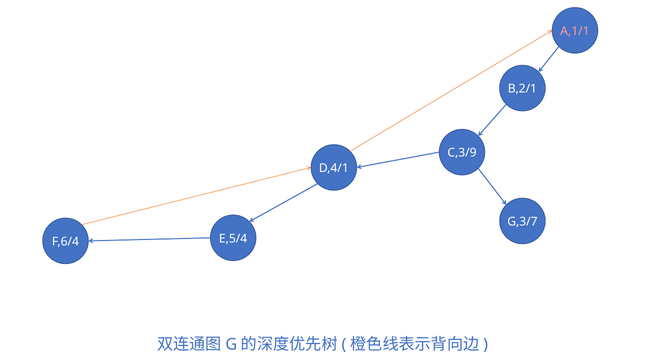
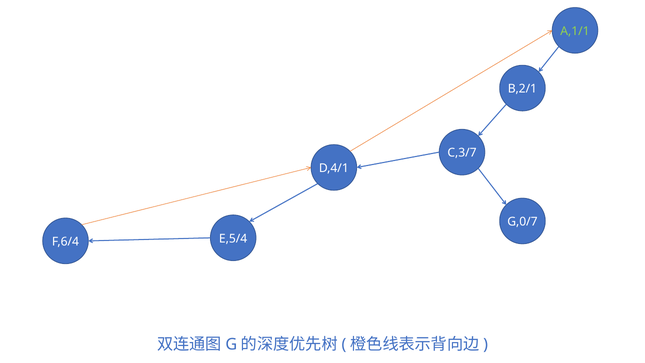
A,1/1 colour: pink -> light green
C,3/9: C,3/9 -> C,3/7
G,3/7: G,3/7 -> G,0/7
